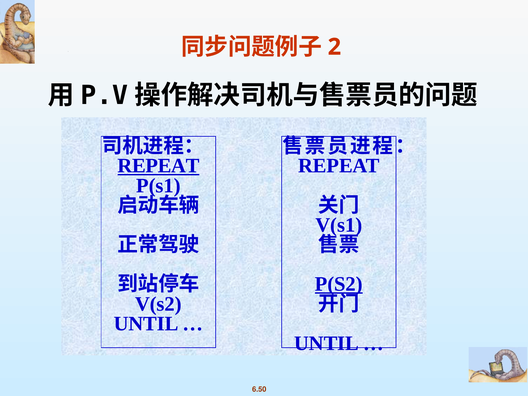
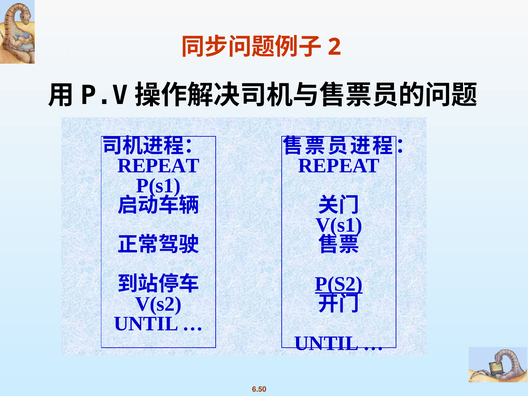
REPEAT at (159, 166) underline: present -> none
